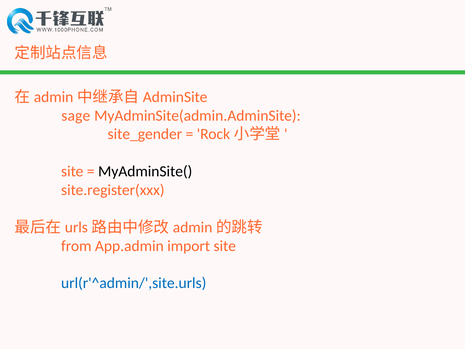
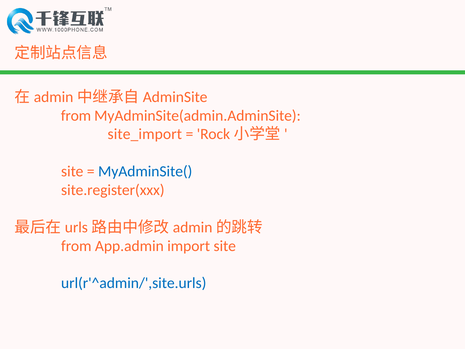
sage at (76, 116): sage -> from
site_gender: site_gender -> site_import
MyAdminSite( colour: black -> blue
